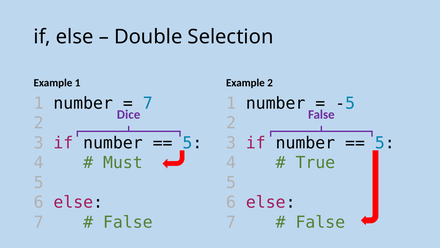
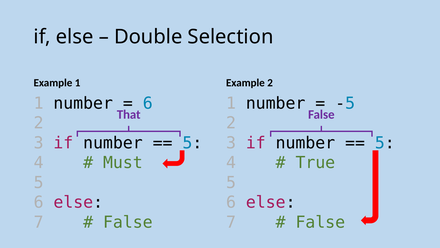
7 at (148, 103): 7 -> 6
Dice: Dice -> That
